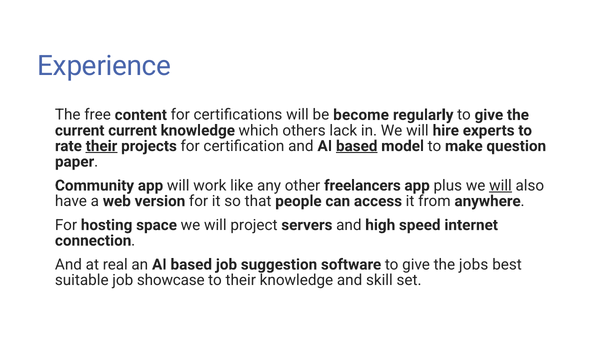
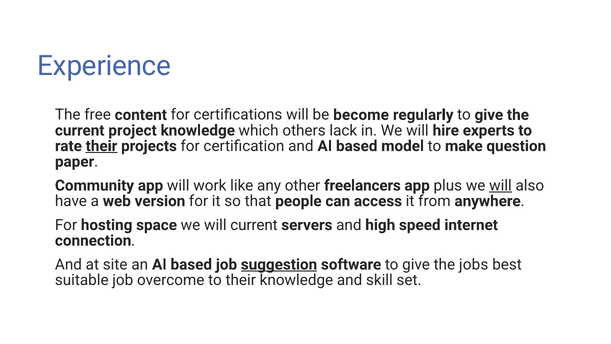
current current: current -> project
based at (357, 146) underline: present -> none
will project: project -> current
real: real -> site
suggestion underline: none -> present
showcase: showcase -> overcome
